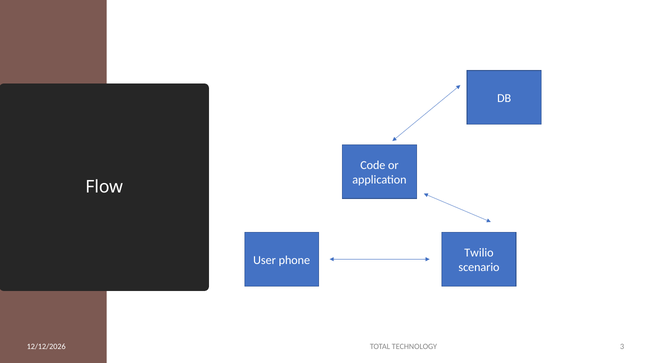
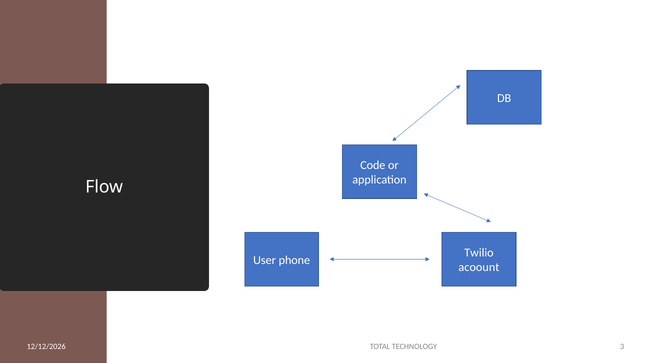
scenario: scenario -> acoount
